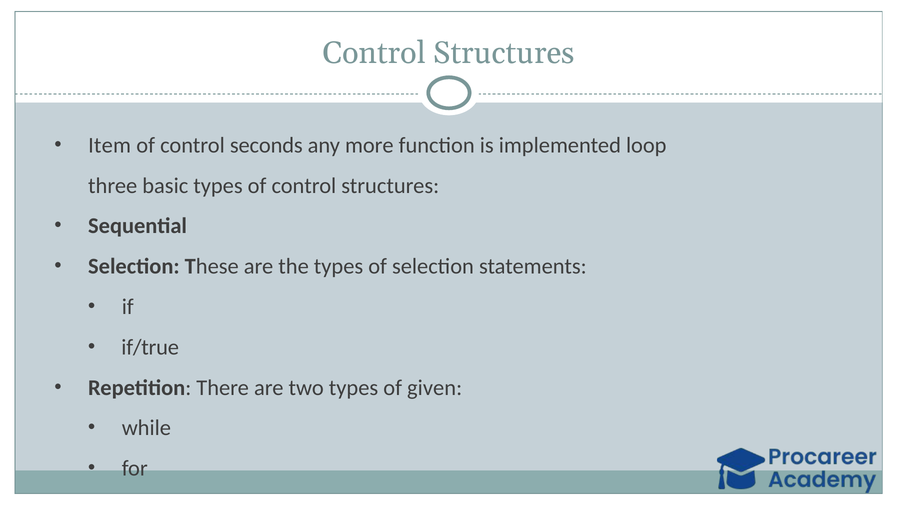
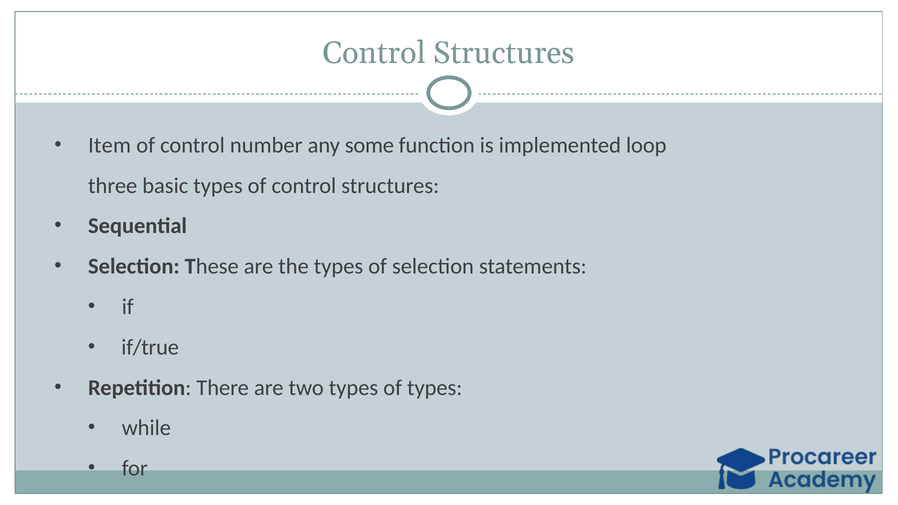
seconds: seconds -> number
more: more -> some
of given: given -> types
